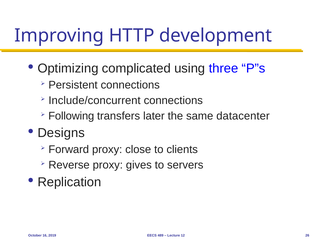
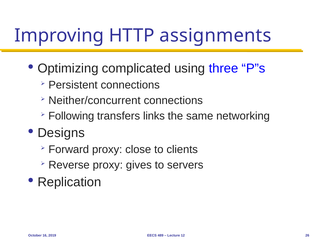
development: development -> assignments
Include/concurrent: Include/concurrent -> Neither/concurrent
later: later -> links
datacenter: datacenter -> networking
